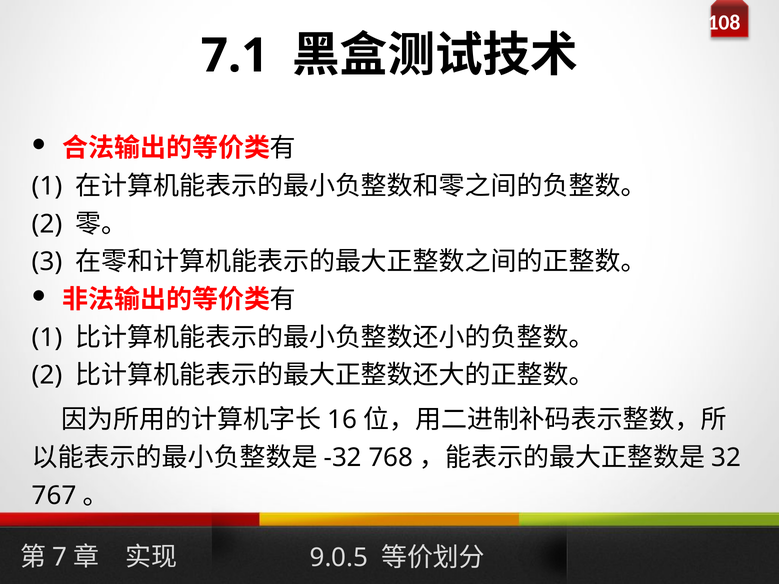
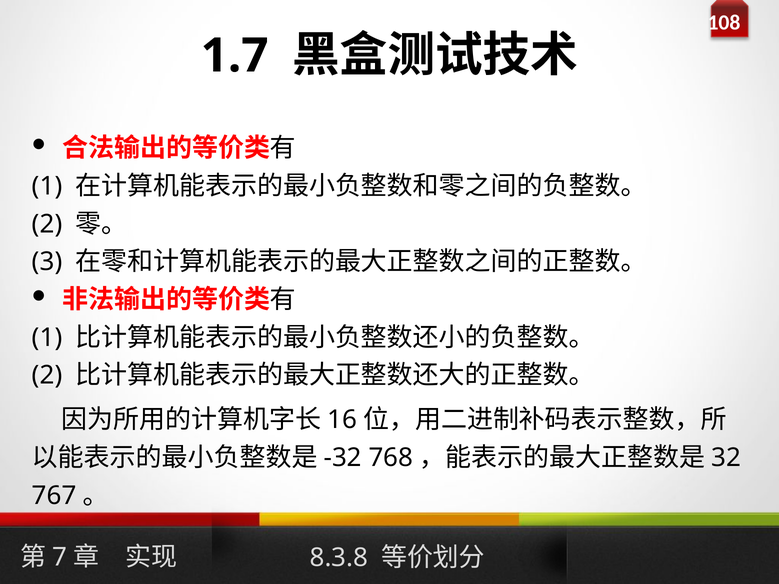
7.1: 7.1 -> 1.7
9.0.5: 9.0.5 -> 8.3.8
